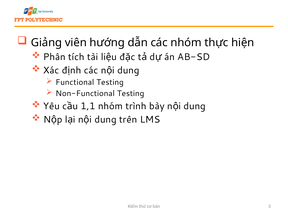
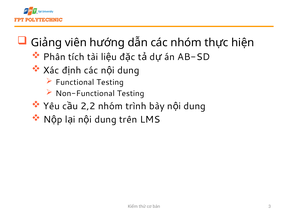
1,1: 1,1 -> 2,2
